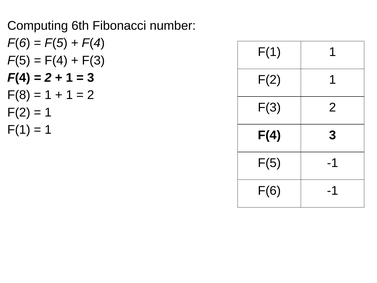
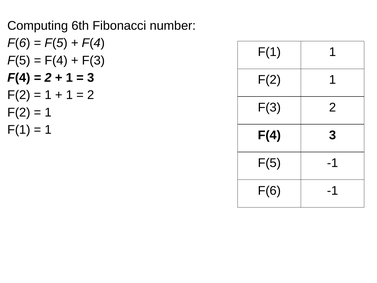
F(8 at (19, 95): F(8 -> F(2
